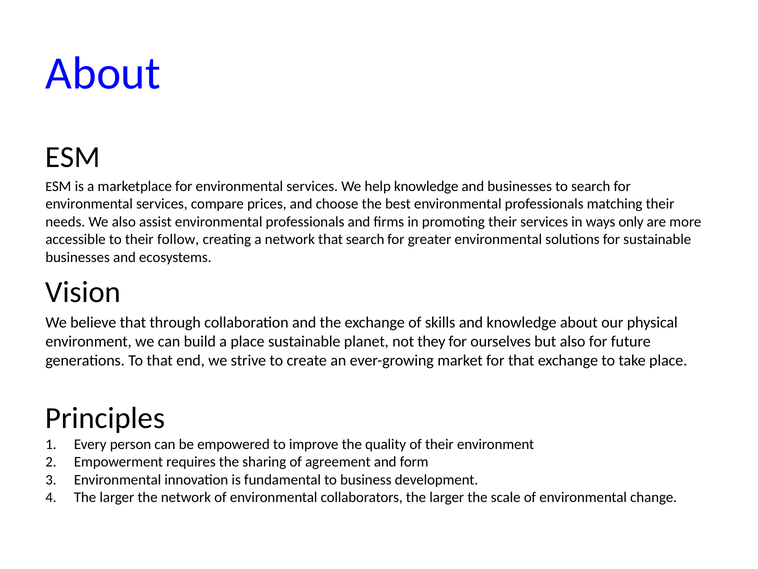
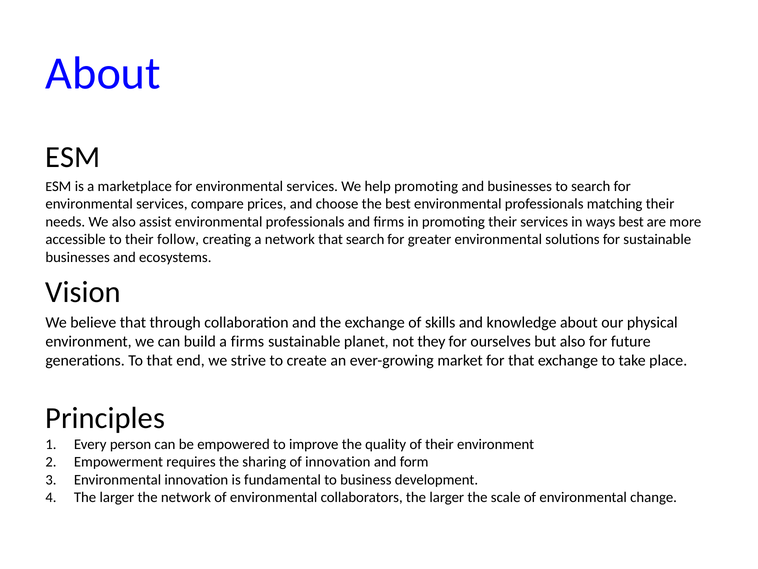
help knowledge: knowledge -> promoting
ways only: only -> best
a place: place -> firms
of agreement: agreement -> innovation
